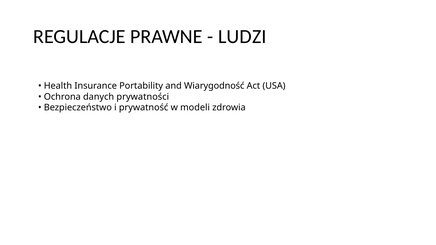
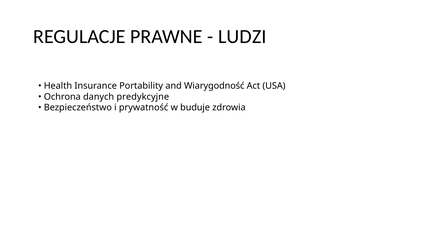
prywatności: prywatności -> predykcyjne
modeli: modeli -> buduje
